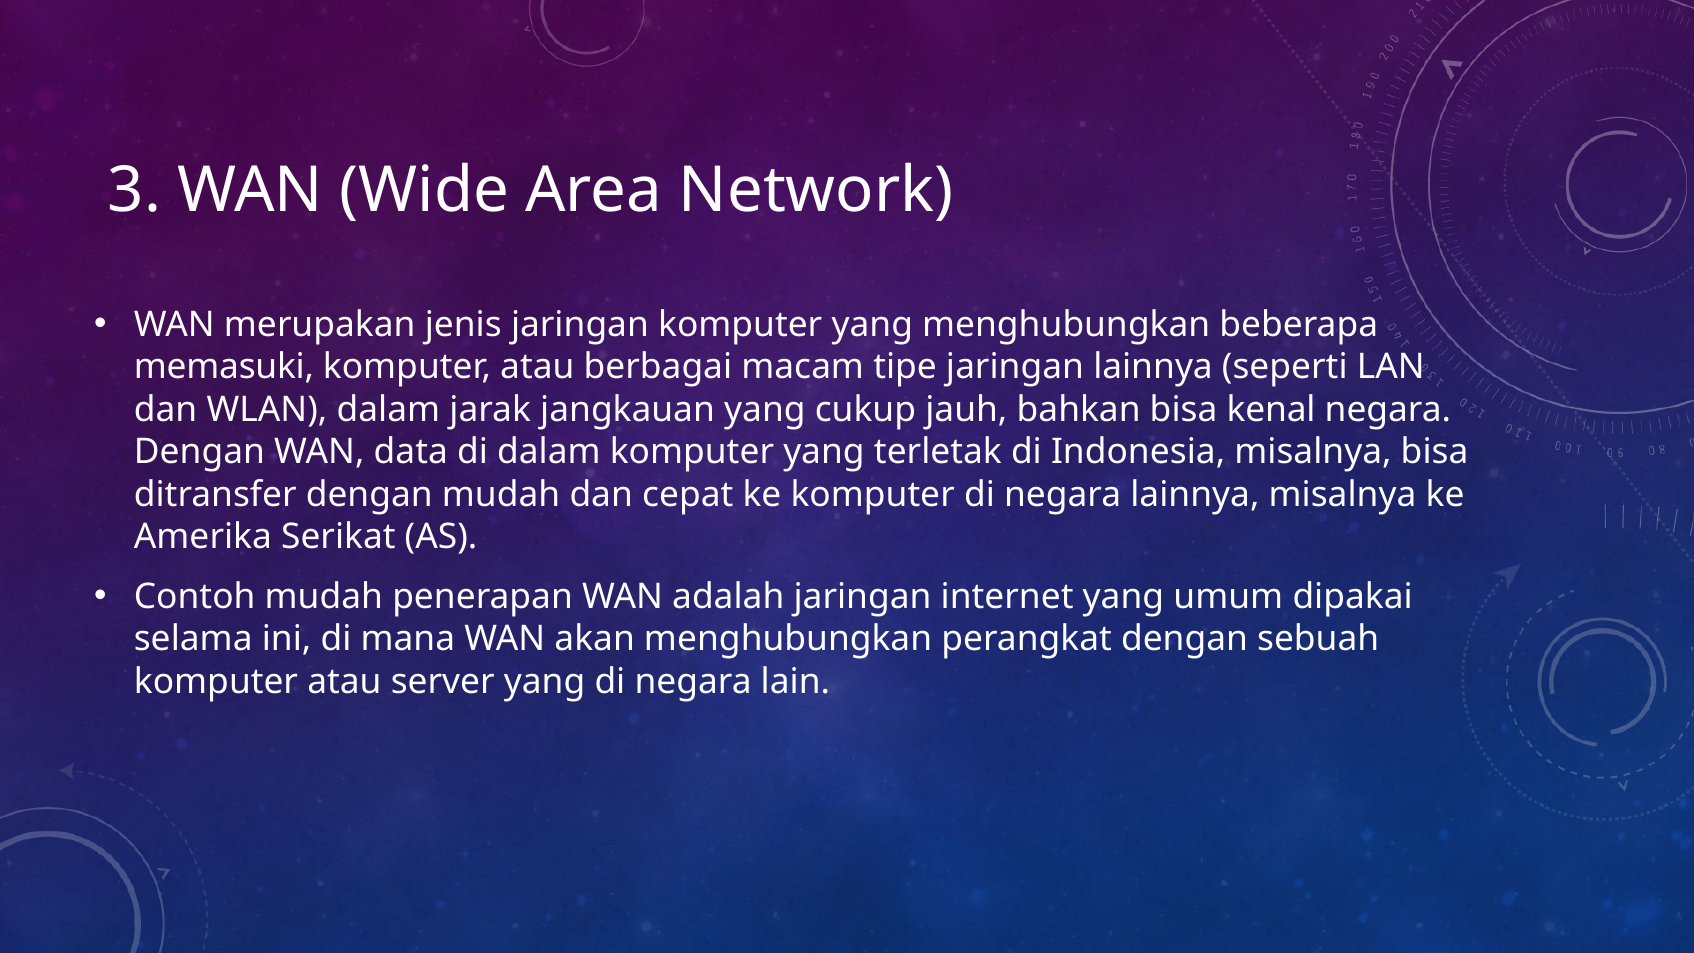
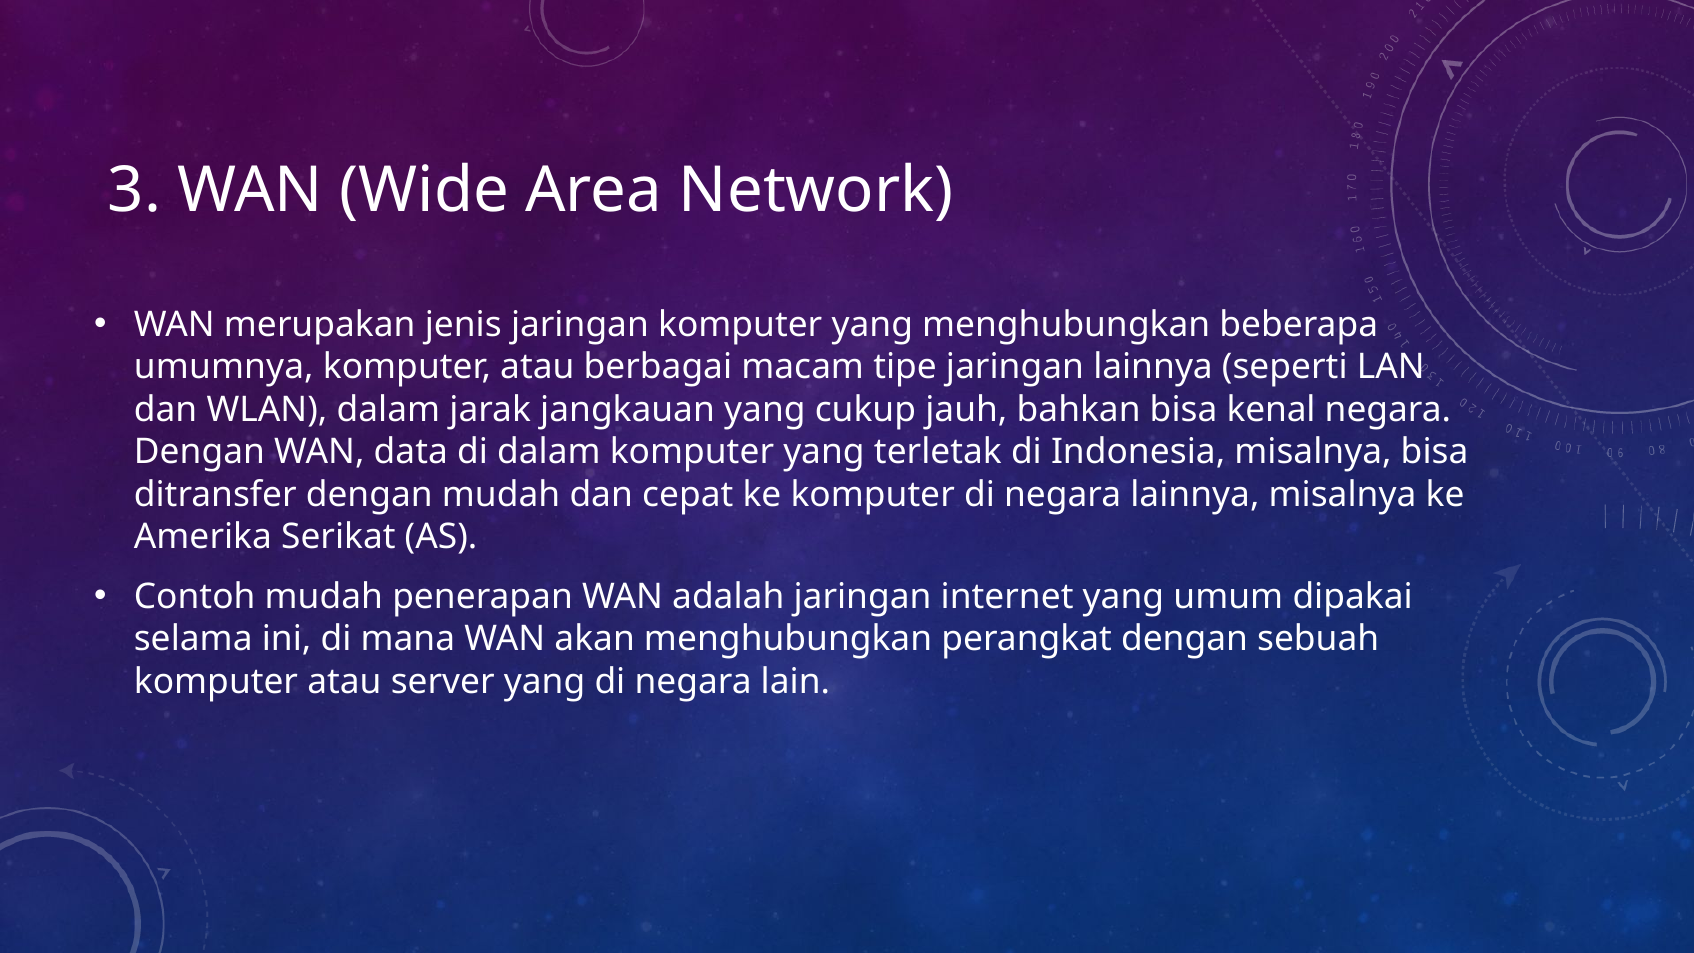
memasuki: memasuki -> umumnya
